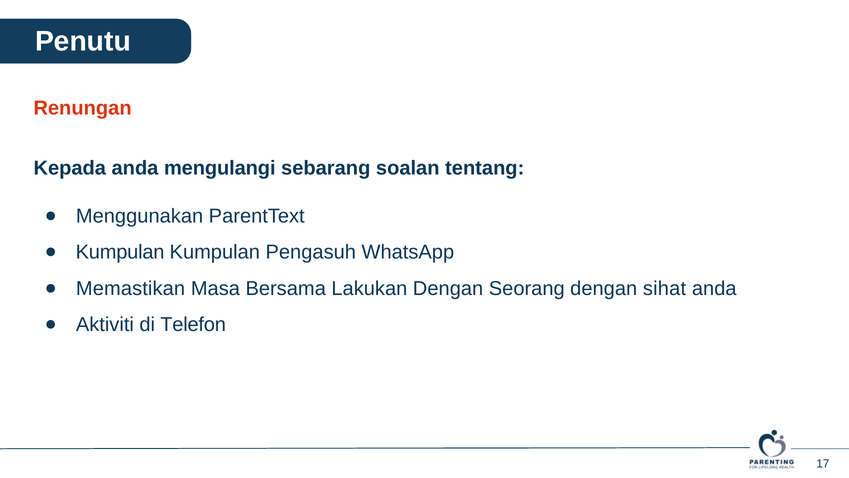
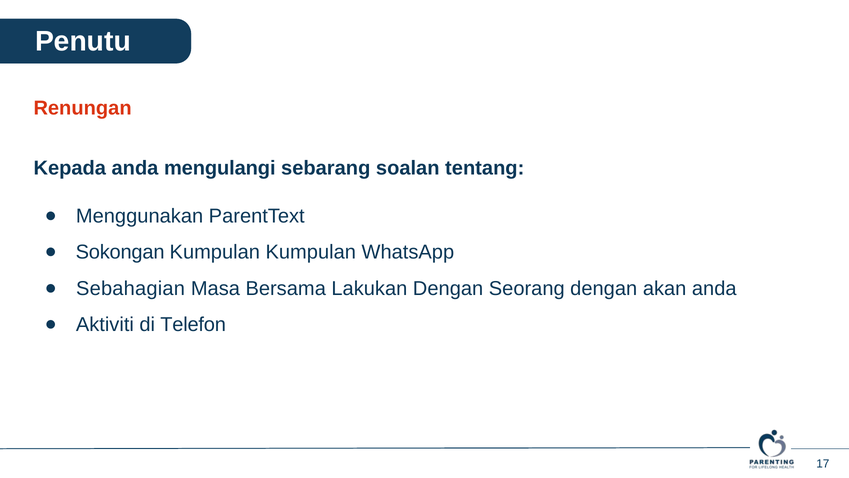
Kumpulan at (120, 252): Kumpulan -> Sokongan
Kumpulan Pengasuh: Pengasuh -> Kumpulan
Memastikan: Memastikan -> Sebahagian
sihat: sihat -> akan
